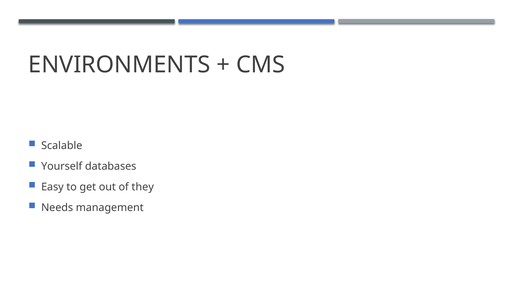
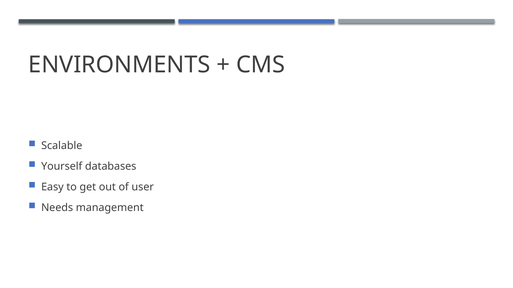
they: they -> user
